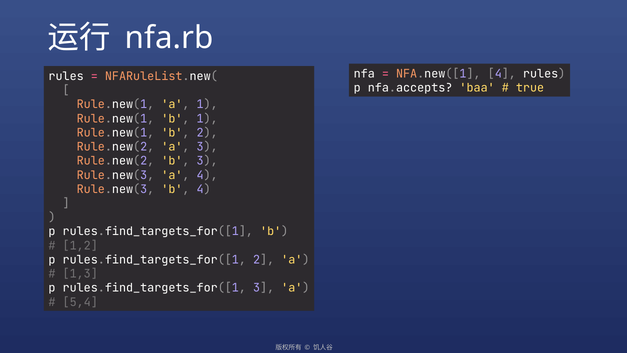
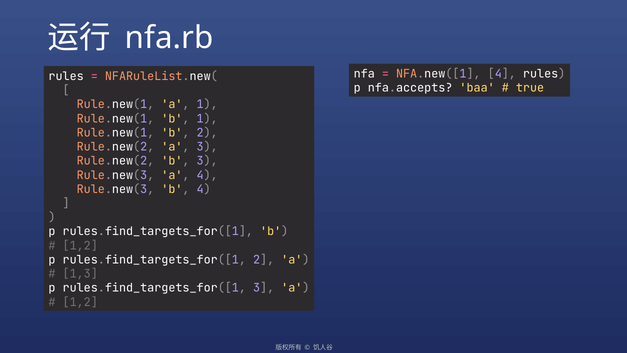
5,4 at (80, 302): 5,4 -> 1,2
